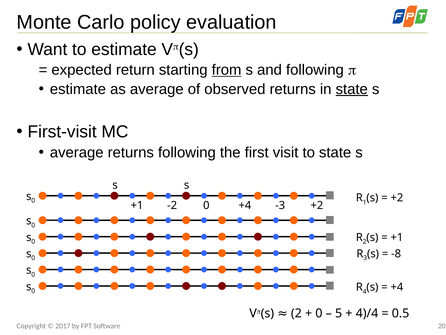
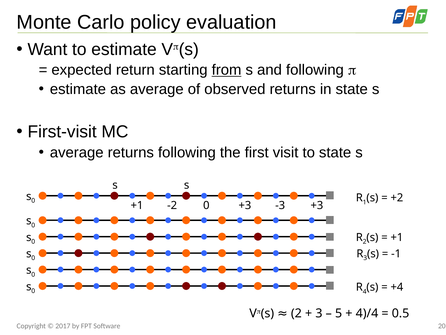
state at (352, 89) underline: present -> none
0 +4: +4 -> +3
-3 +2: +2 -> +3
-8: -8 -> -1
0 at (319, 313): 0 -> 3
